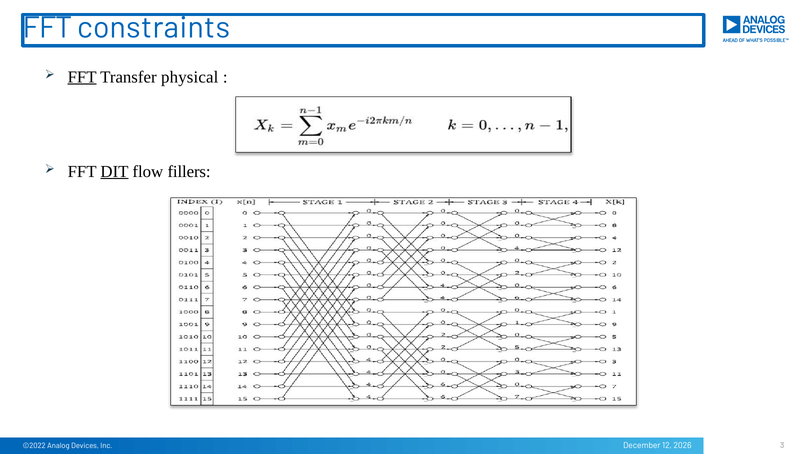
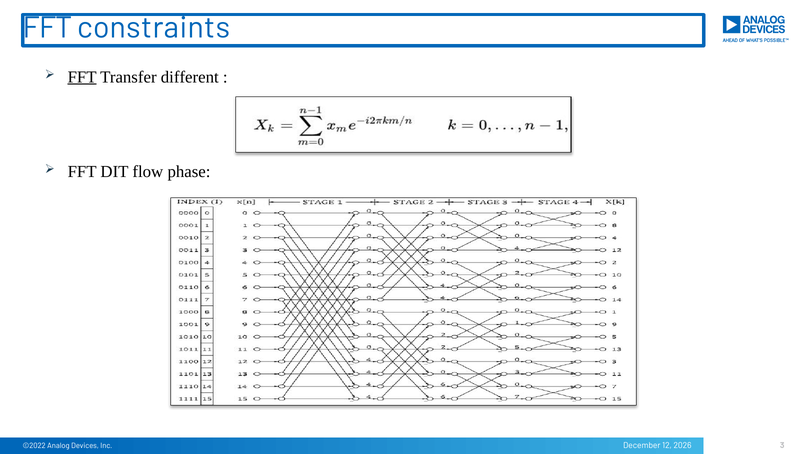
physical: physical -> different
DIT underline: present -> none
fillers: fillers -> phase
